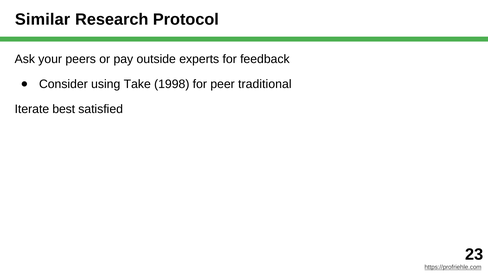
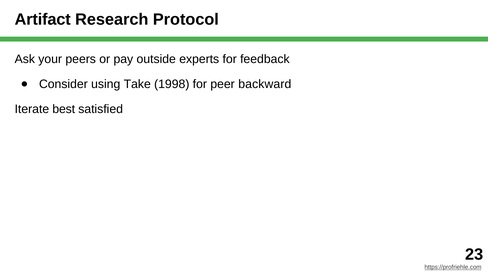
Similar: Similar -> Artifact
traditional: traditional -> backward
